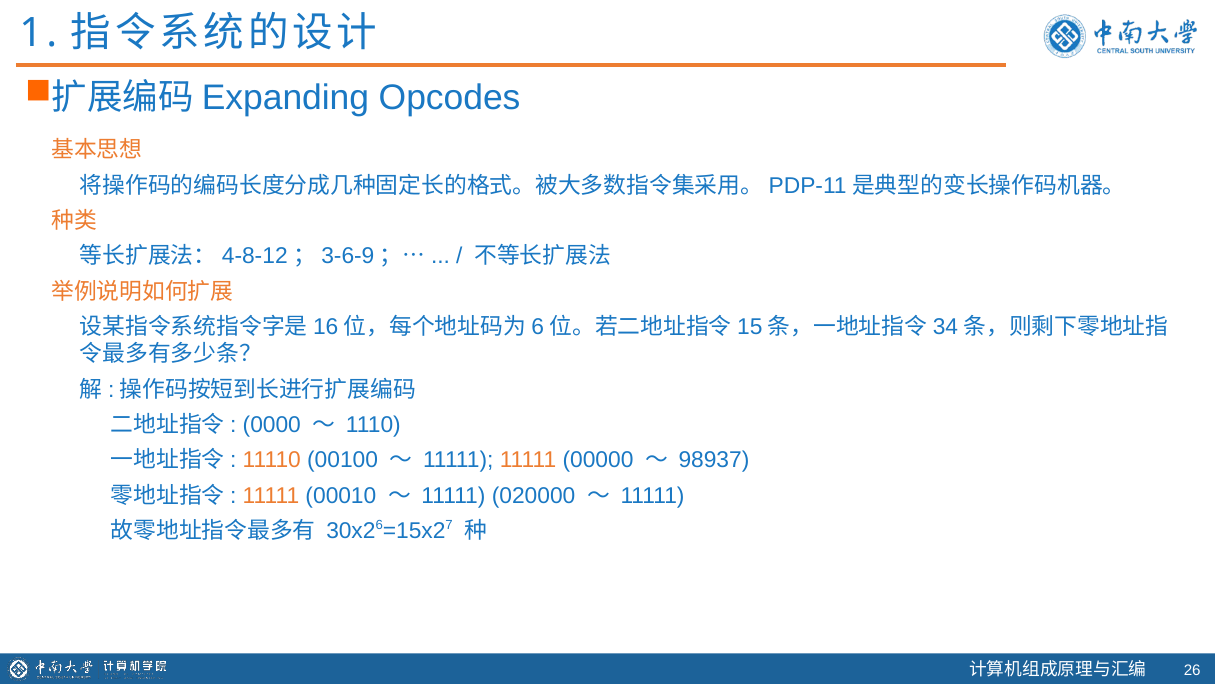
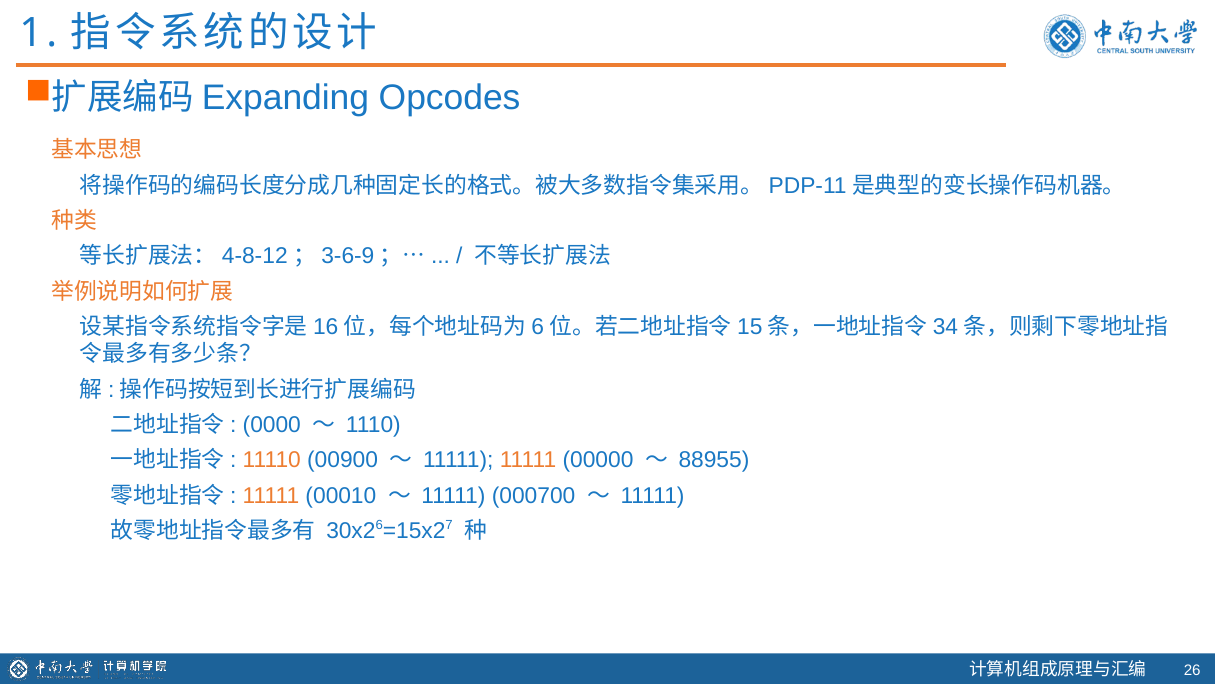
00100: 00100 -> 00900
98937: 98937 -> 88955
020000: 020000 -> 000700
